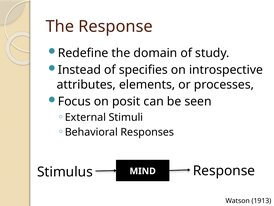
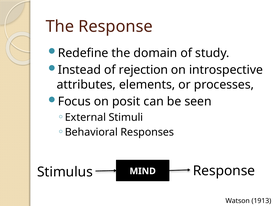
specifies: specifies -> rejection
